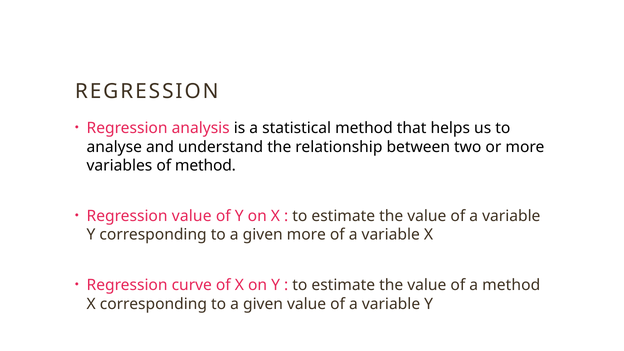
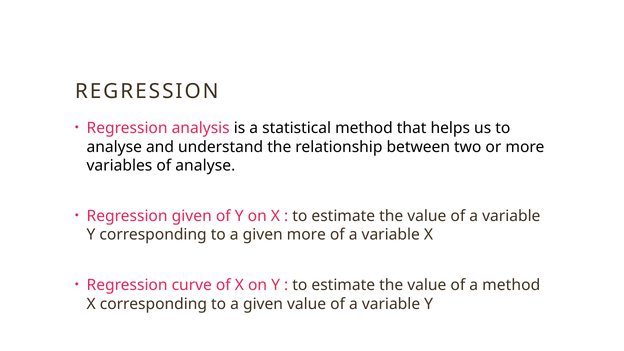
of method: method -> analyse
Regression value: value -> given
